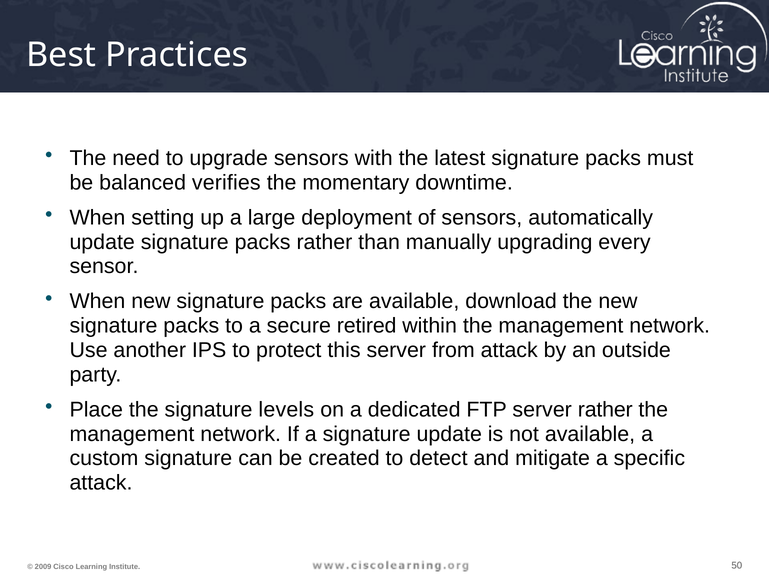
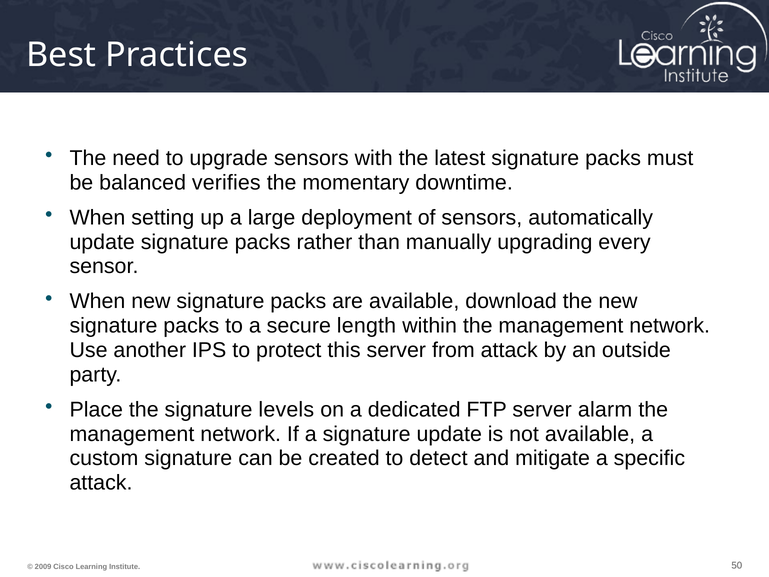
retired: retired -> length
server rather: rather -> alarm
